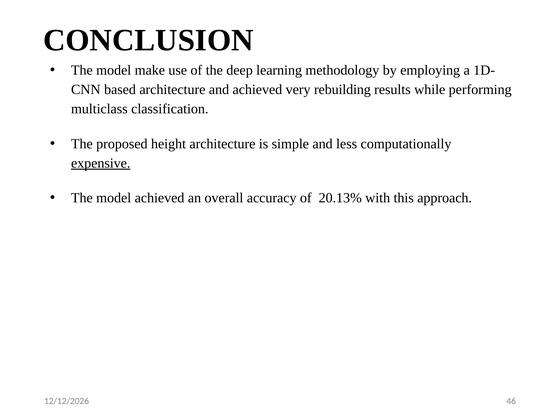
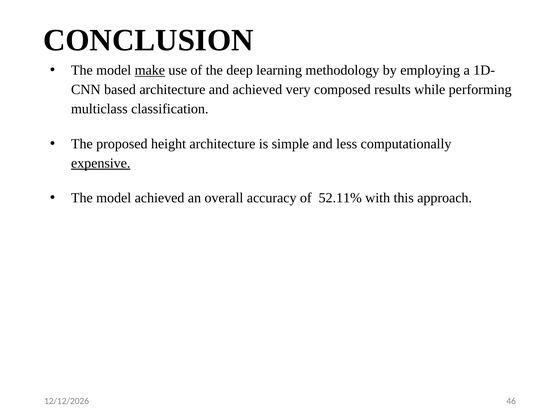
make underline: none -> present
rebuilding: rebuilding -> composed
20.13%: 20.13% -> 52.11%
